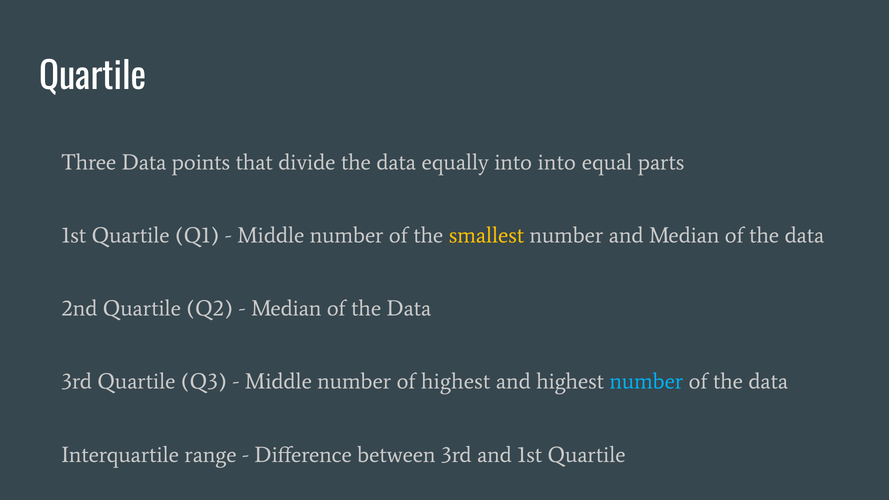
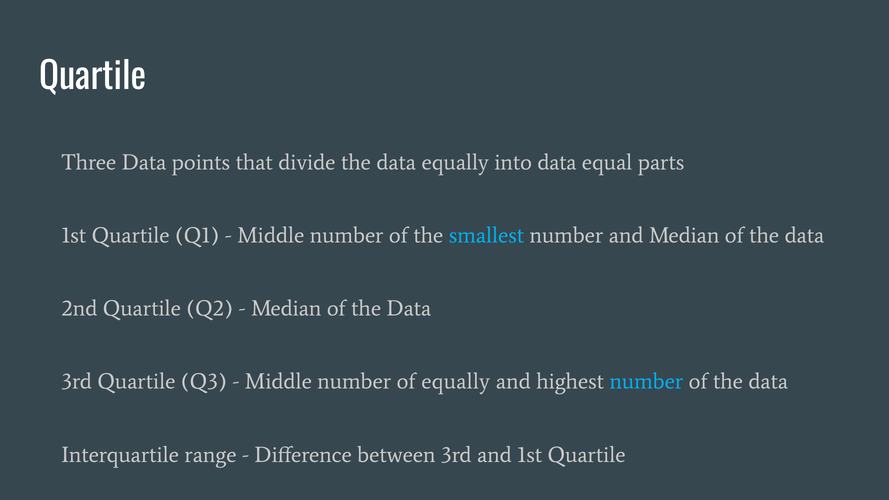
into into: into -> data
smallest colour: yellow -> light blue
of highest: highest -> equally
